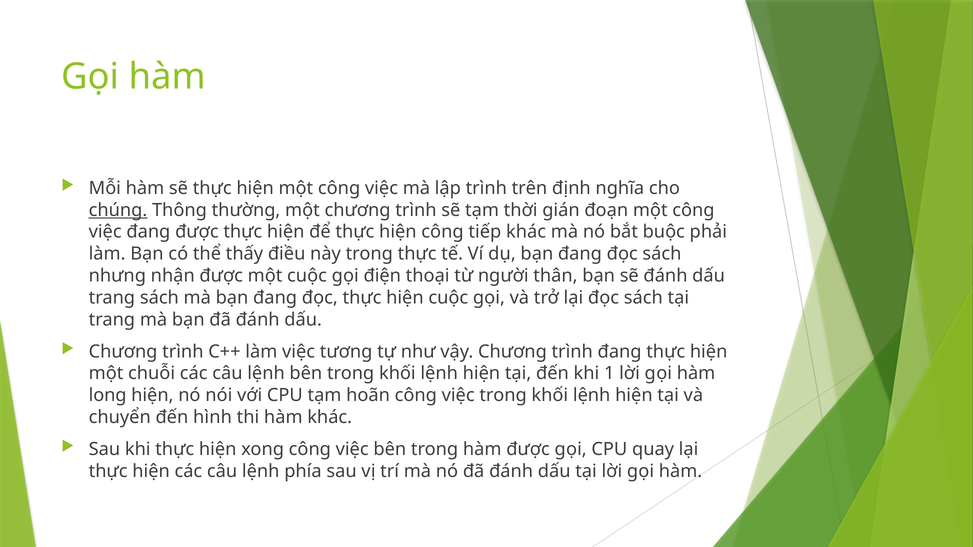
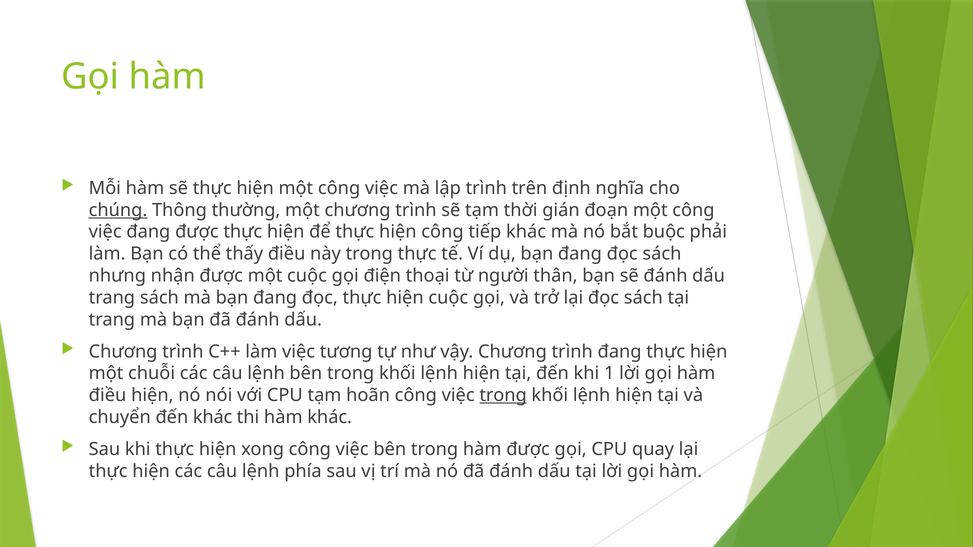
long at (108, 395): long -> điều
trong at (503, 395) underline: none -> present
đến hình: hình -> khác
